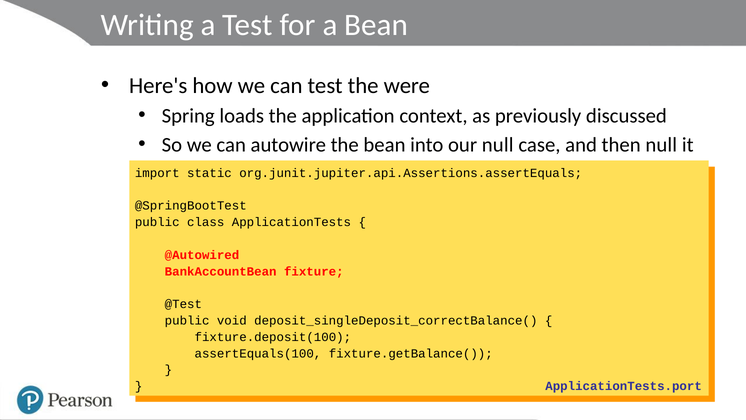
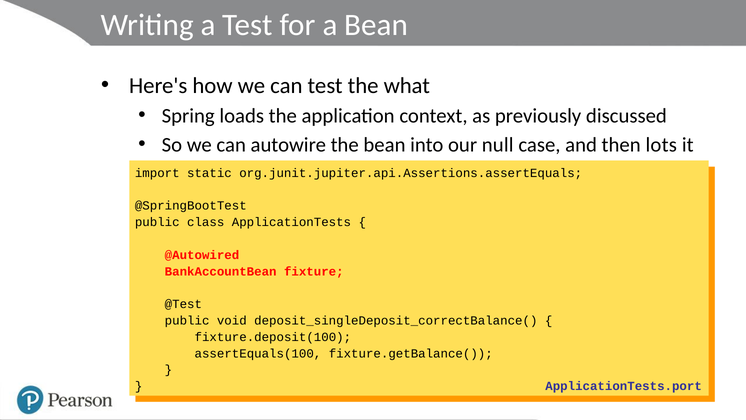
were: were -> what
then null: null -> lots
